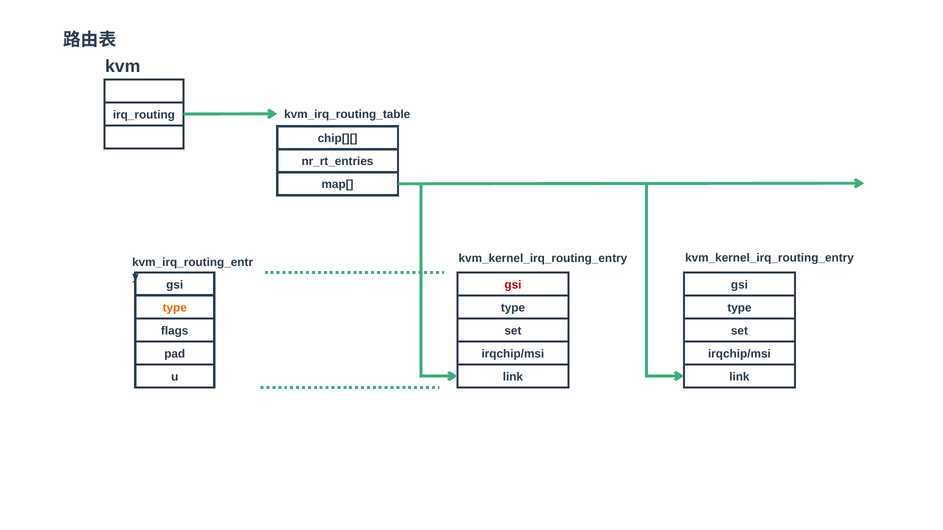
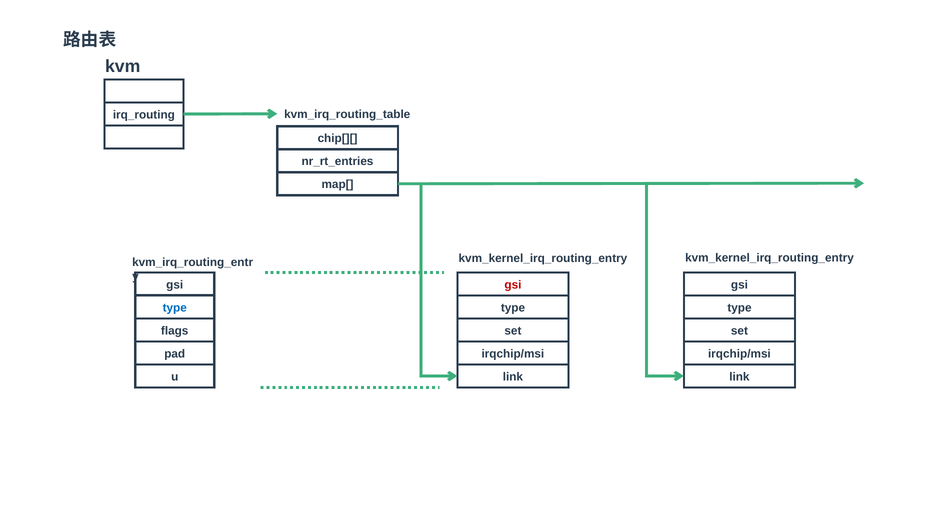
type at (175, 308) colour: orange -> blue
